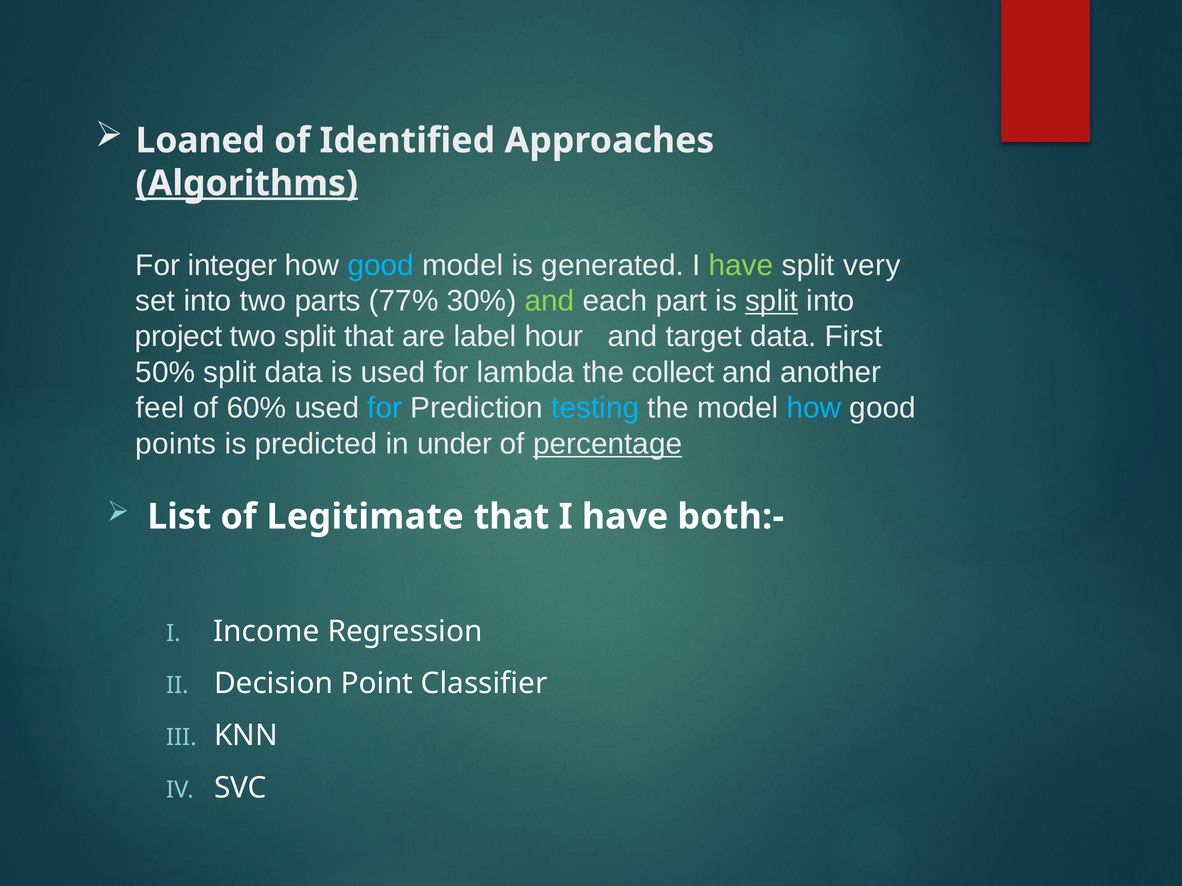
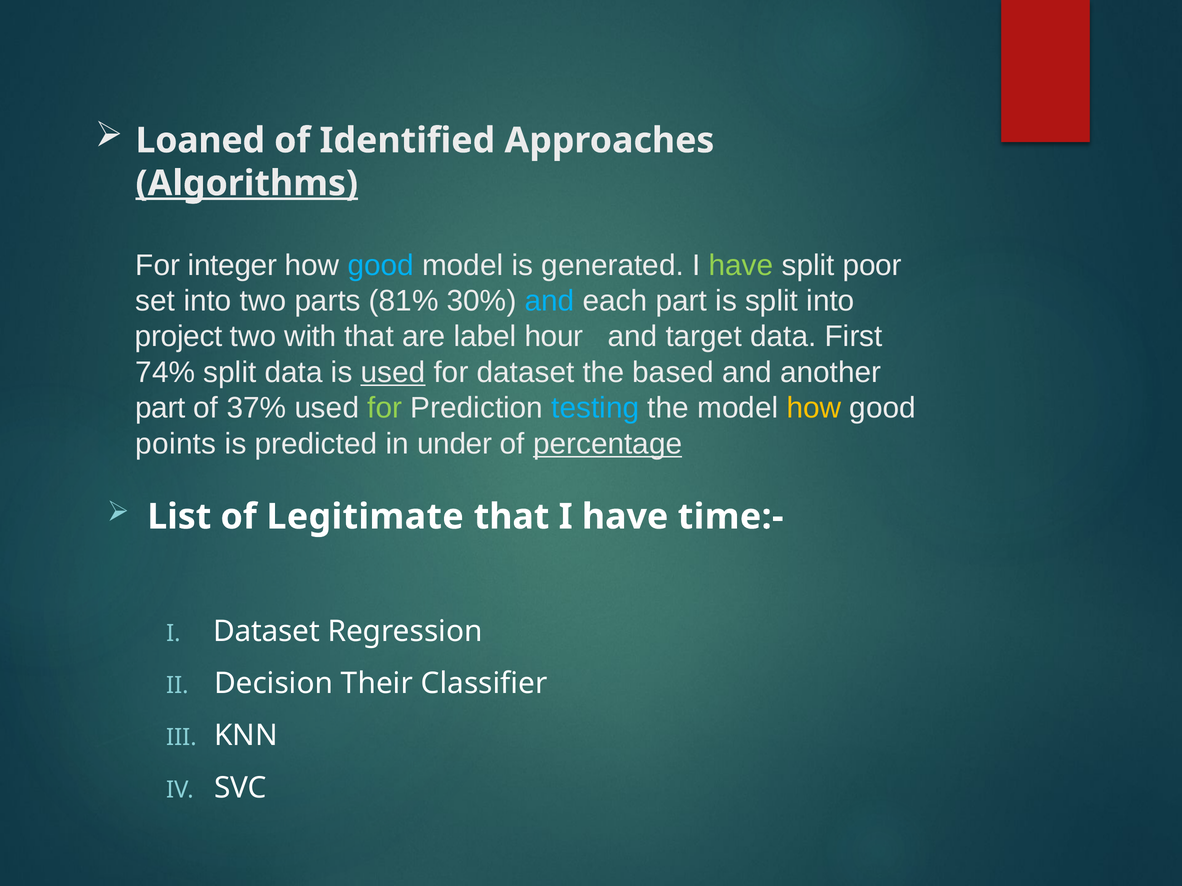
very: very -> poor
77%: 77% -> 81%
and at (550, 301) colour: light green -> light blue
split at (772, 301) underline: present -> none
two split: split -> with
50%: 50% -> 74%
used at (393, 373) underline: none -> present
for lambda: lambda -> dataset
collect: collect -> based
feel at (160, 408): feel -> part
60%: 60% -> 37%
for at (385, 408) colour: light blue -> light green
how at (814, 408) colour: light blue -> yellow
both:-: both:- -> time:-
I Income: Income -> Dataset
Point: Point -> Their
